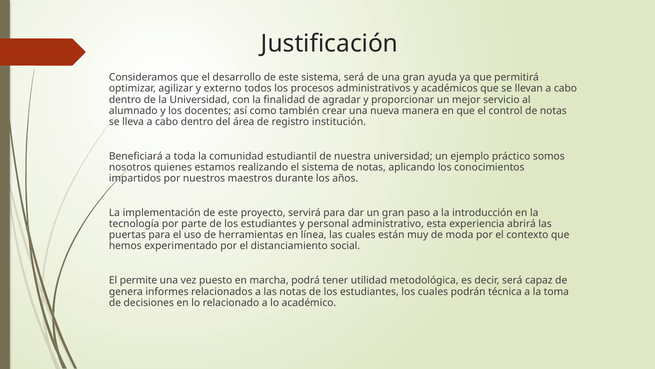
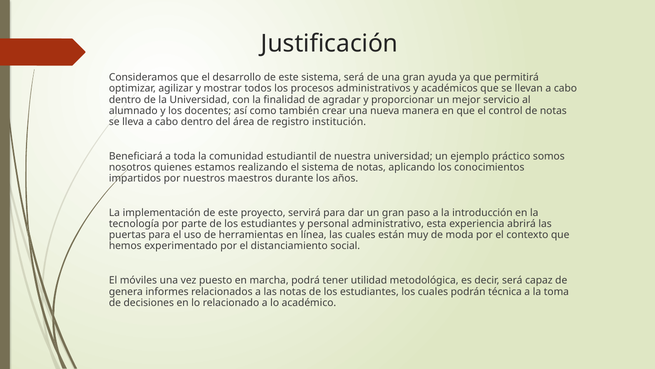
externo: externo -> mostrar
permite: permite -> móviles
